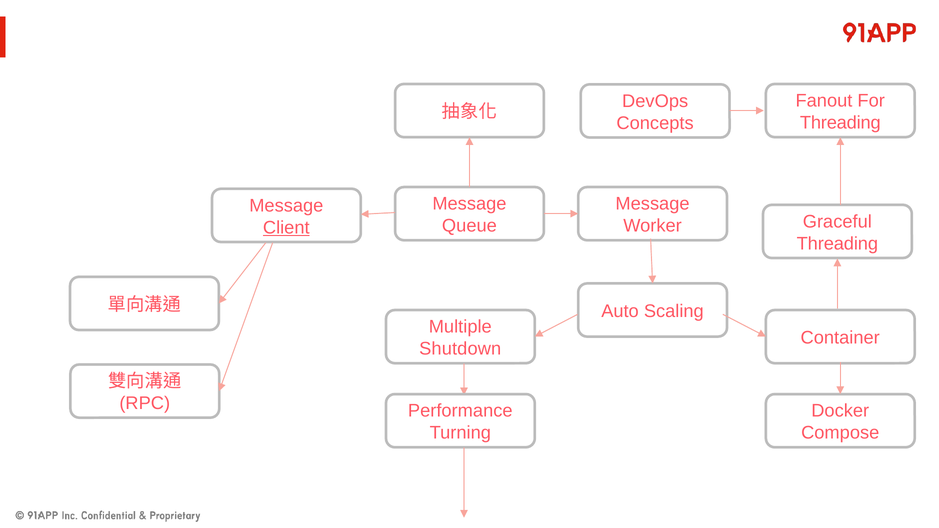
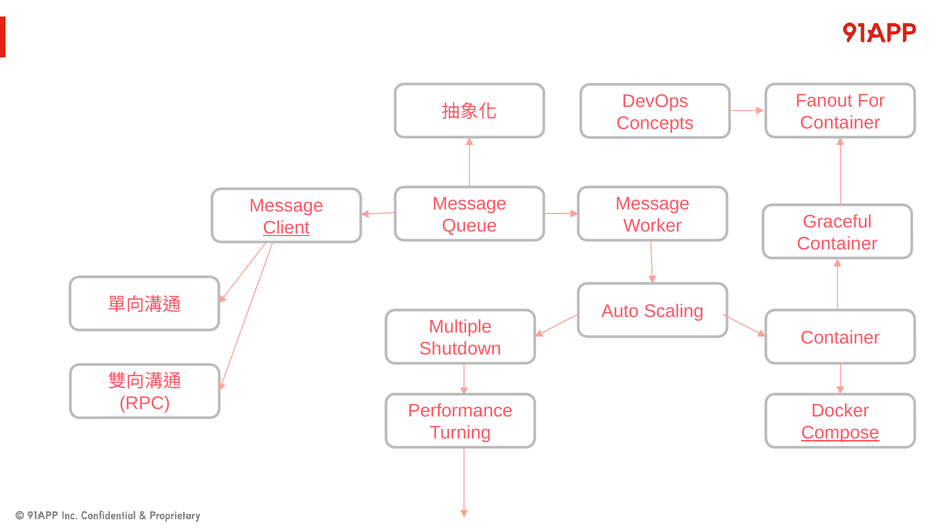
Threading at (840, 123): Threading -> Container
Threading at (837, 244): Threading -> Container
Compose underline: none -> present
